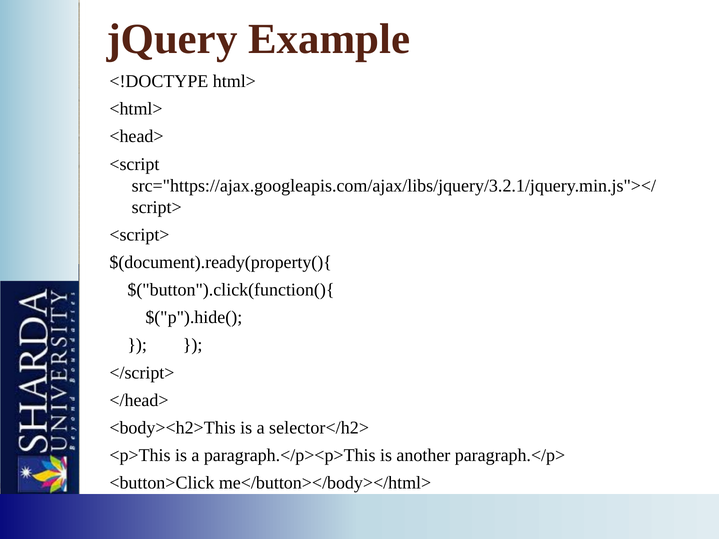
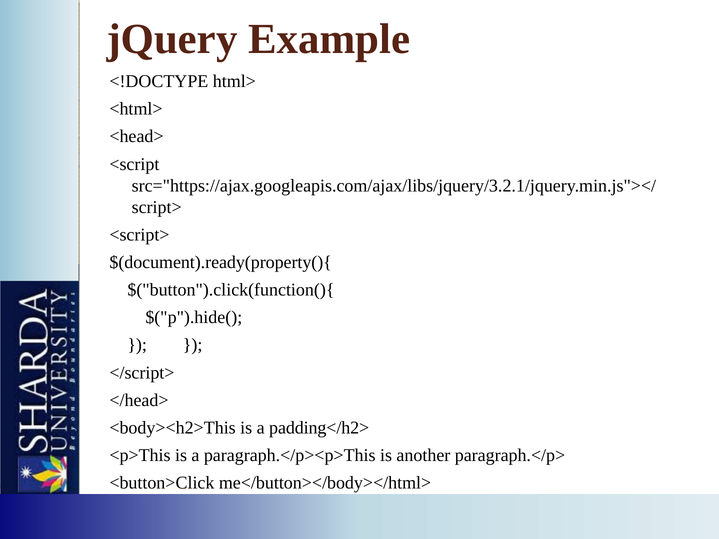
selector</h2>: selector</h2> -> padding</h2>
